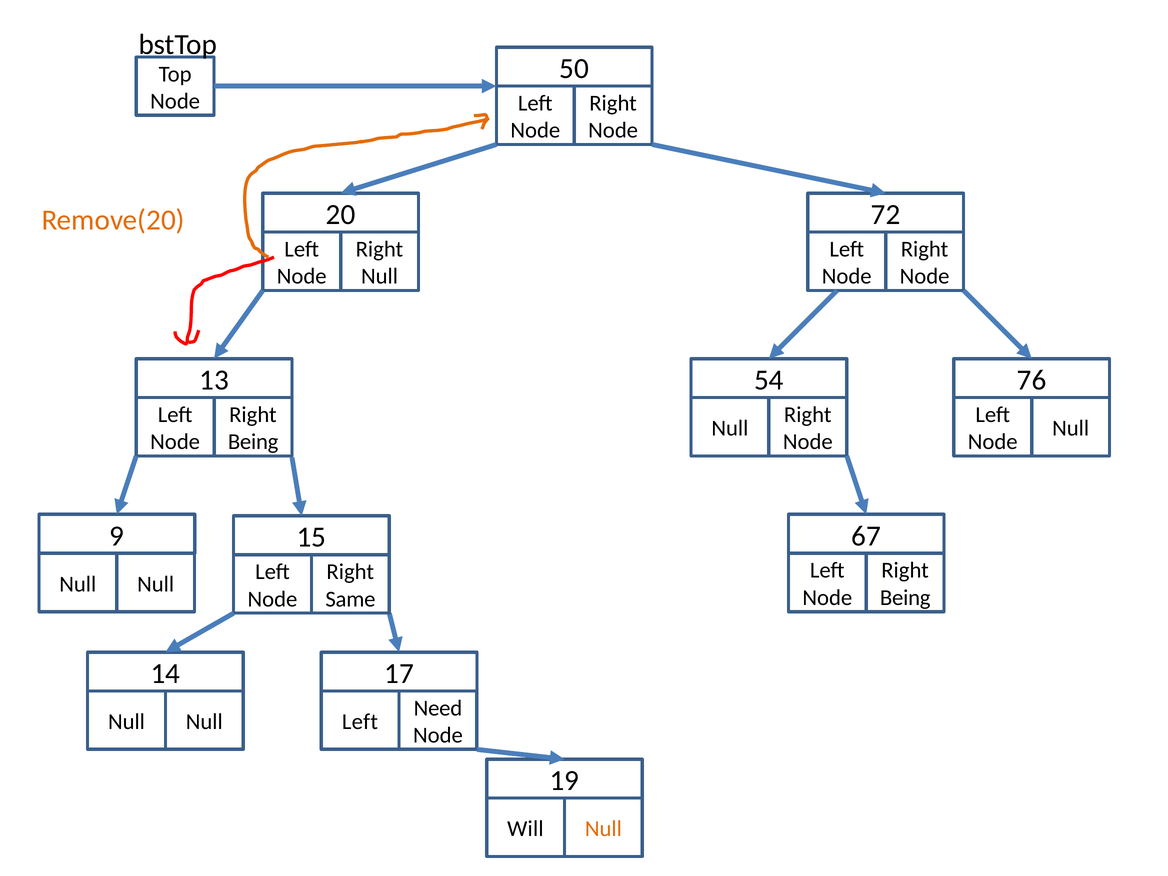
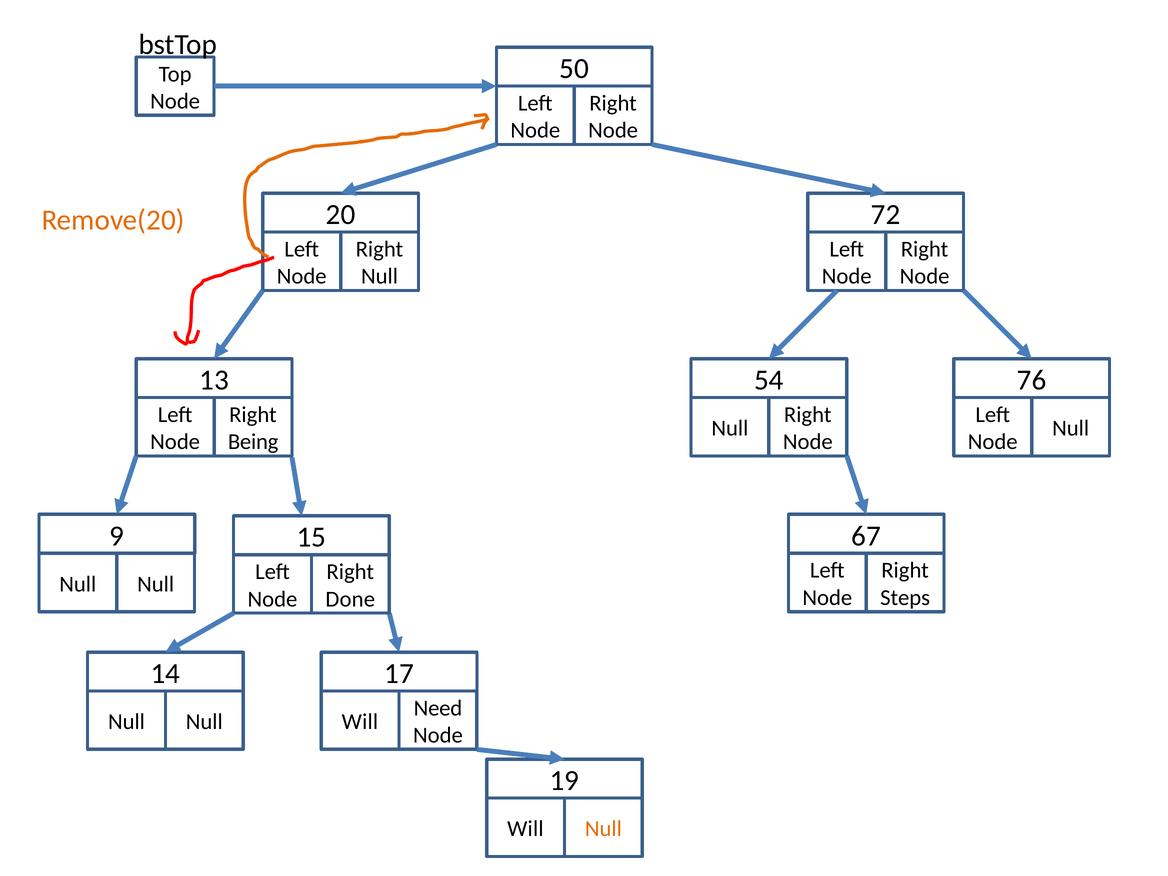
Being at (905, 598): Being -> Steps
Same: Same -> Done
Left at (360, 722): Left -> Will
